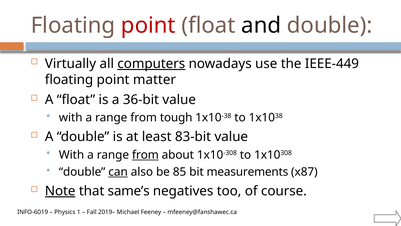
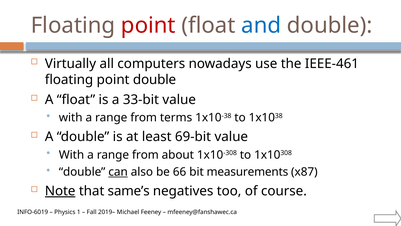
and colour: black -> blue
computers underline: present -> none
IEEE-449: IEEE-449 -> IEEE-461
point matter: matter -> double
36-bit: 36-bit -> 33-bit
tough: tough -> terms
83-bit: 83-bit -> 69-bit
from at (145, 155) underline: present -> none
85: 85 -> 66
